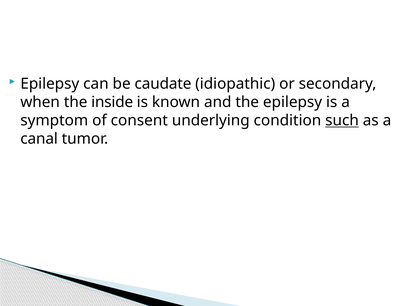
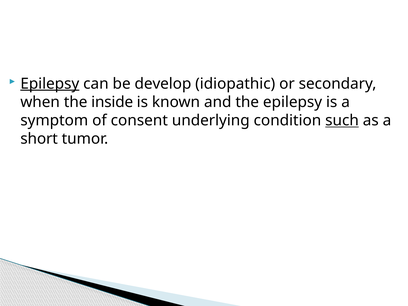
Epilepsy at (50, 84) underline: none -> present
caudate: caudate -> develop
canal: canal -> short
